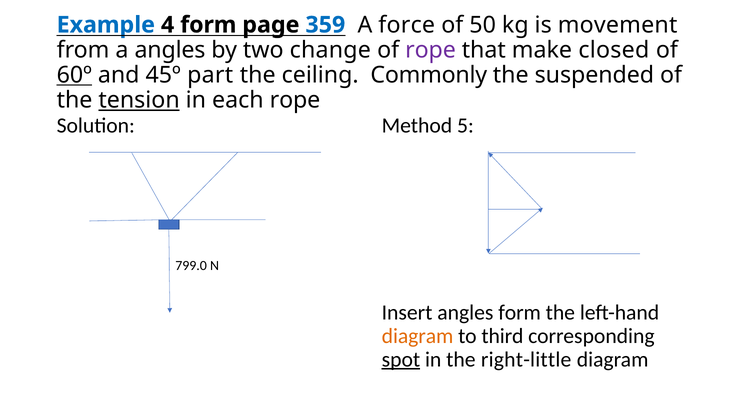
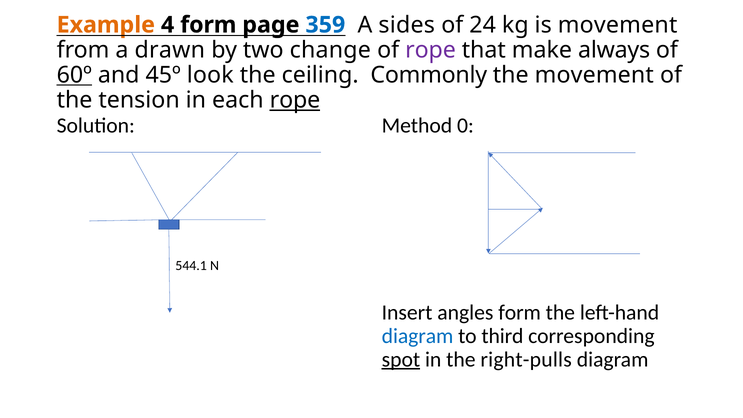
Example colour: blue -> orange
force: force -> sides
50: 50 -> 24
a angles: angles -> drawn
closed: closed -> always
part: part -> look
the suspended: suspended -> movement
tension underline: present -> none
rope at (295, 100) underline: none -> present
5: 5 -> 0
799.0: 799.0 -> 544.1
diagram at (418, 336) colour: orange -> blue
right-little: right-little -> right-pulls
